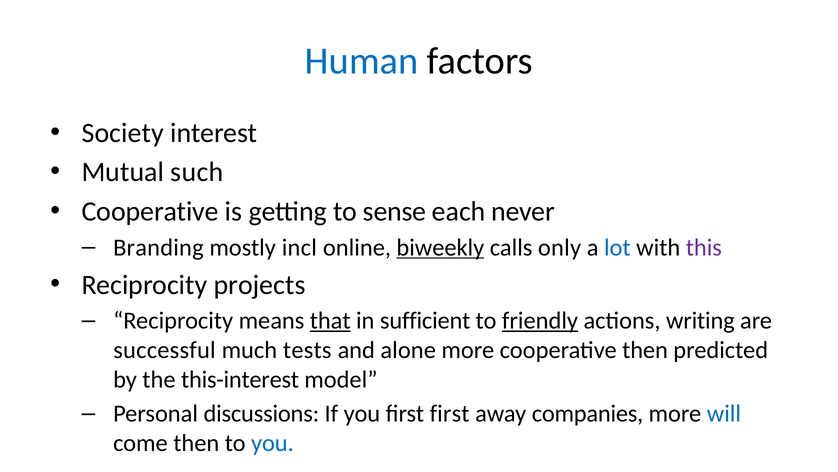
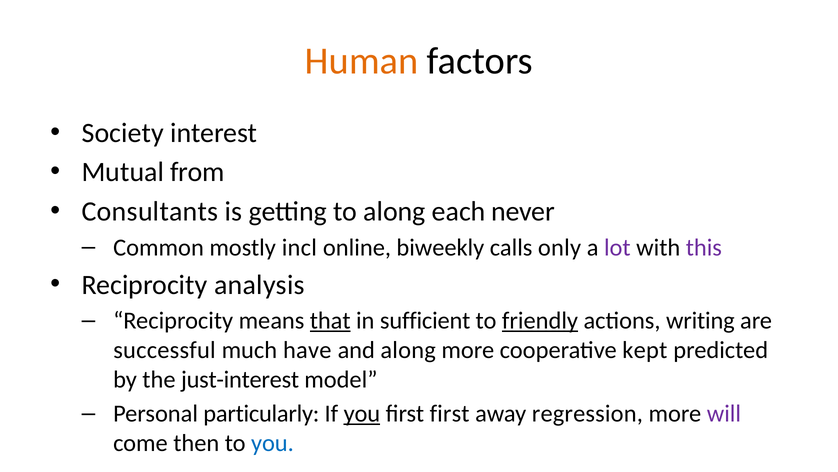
Human colour: blue -> orange
such: such -> from
Cooperative at (150, 211): Cooperative -> Consultants
to sense: sense -> along
Branding: Branding -> Common
biweekly underline: present -> none
lot colour: blue -> purple
projects: projects -> analysis
tests: tests -> have
and alone: alone -> along
cooperative then: then -> kept
this-interest: this-interest -> just-interest
discussions: discussions -> particularly
you at (362, 413) underline: none -> present
companies: companies -> regression
will colour: blue -> purple
